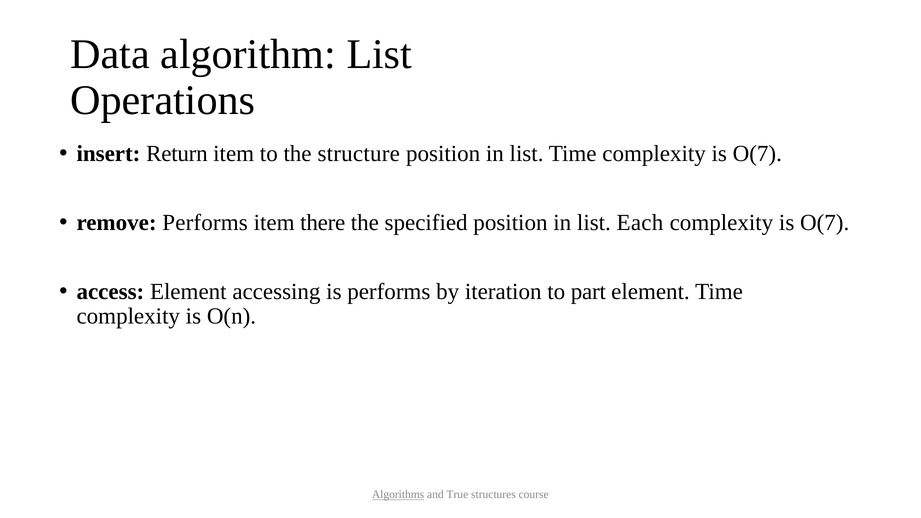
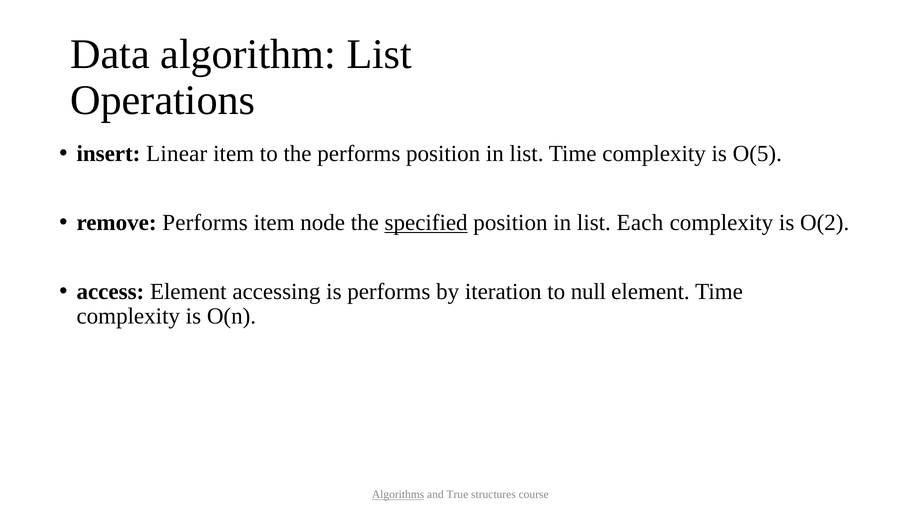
Return: Return -> Linear
the structure: structure -> performs
Time complexity is O(7: O(7 -> O(5
there: there -> node
specified underline: none -> present
O(7 at (825, 223): O(7 -> O(2
part: part -> null
